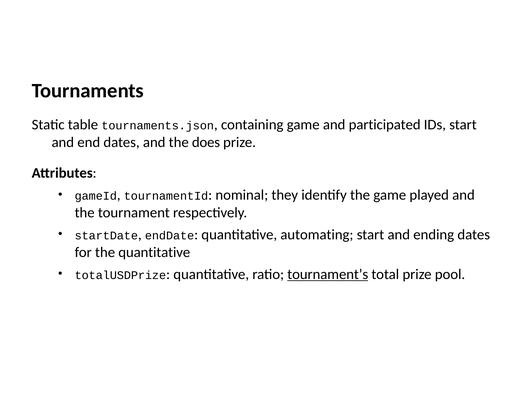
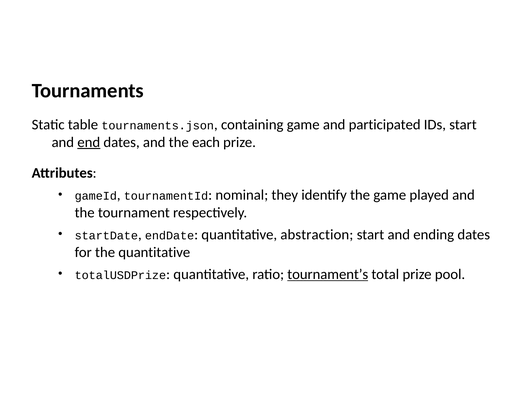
end underline: none -> present
does: does -> each
automating: automating -> abstraction
